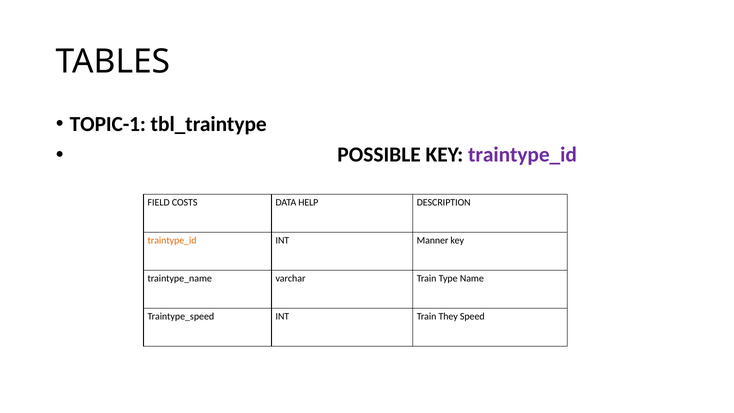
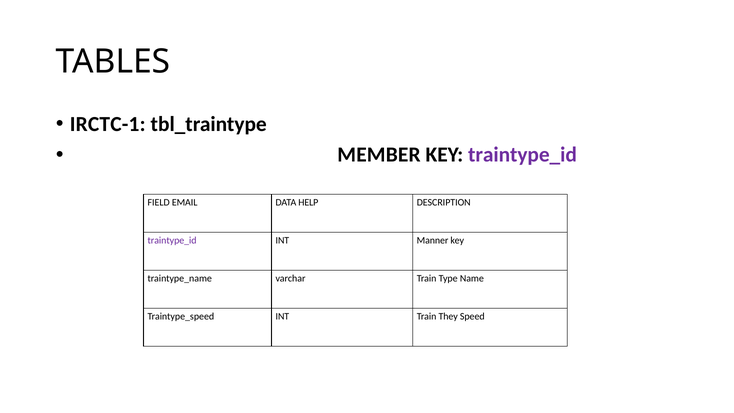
TOPIC-1: TOPIC-1 -> IRCTC-1
POSSIBLE: POSSIBLE -> MEMBER
COSTS: COSTS -> EMAIL
traintype_id at (172, 240) colour: orange -> purple
